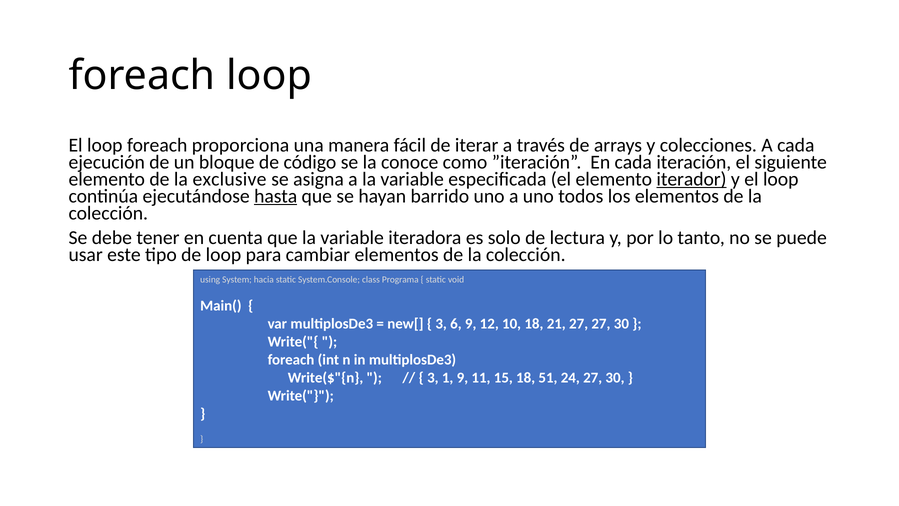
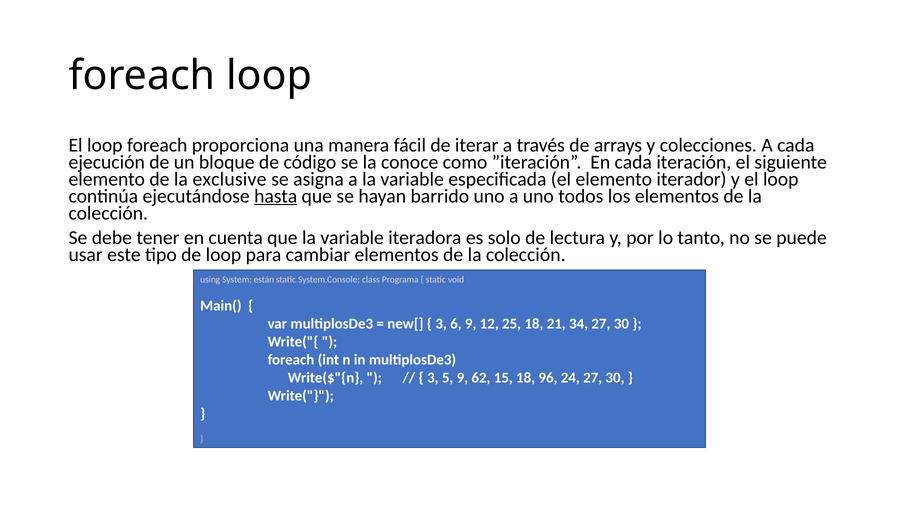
iterador underline: present -> none
hacia: hacia -> están
10: 10 -> 25
21 27: 27 -> 34
1: 1 -> 5
11: 11 -> 62
51: 51 -> 96
